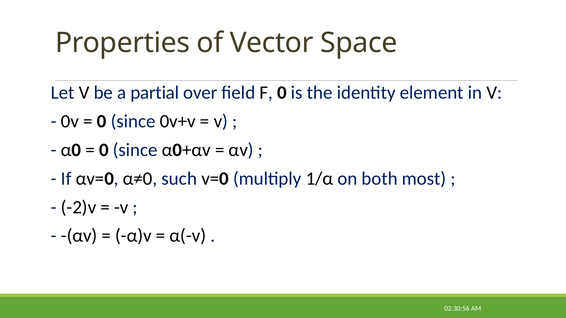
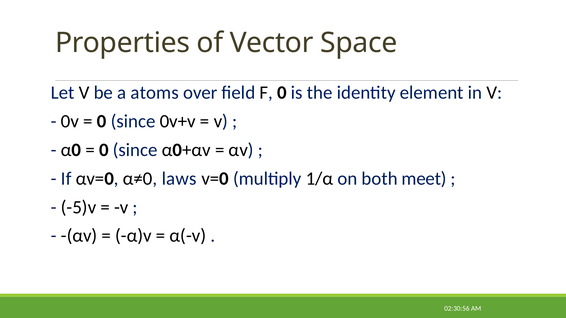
partial: partial -> atoms
such: such -> laws
most: most -> meet
-2)v: -2)v -> -5)v
